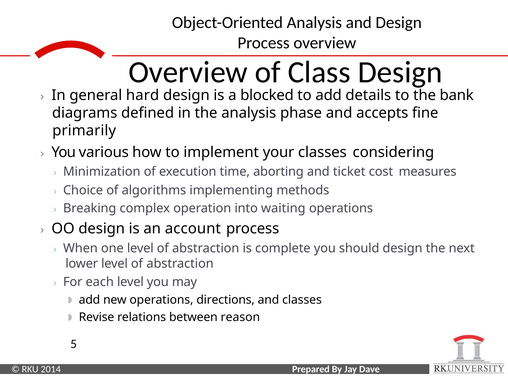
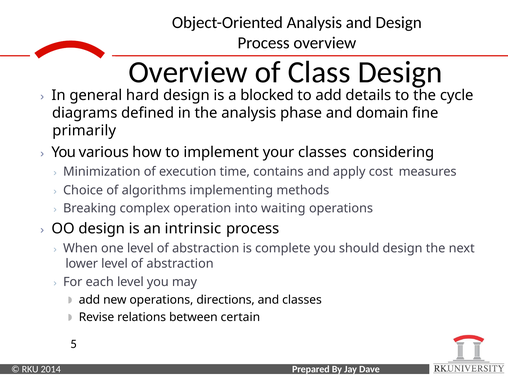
bank: bank -> cycle
accepts: accepts -> domain
aborting: aborting -> contains
ticket: ticket -> apply
account: account -> intrinsic
reason: reason -> certain
